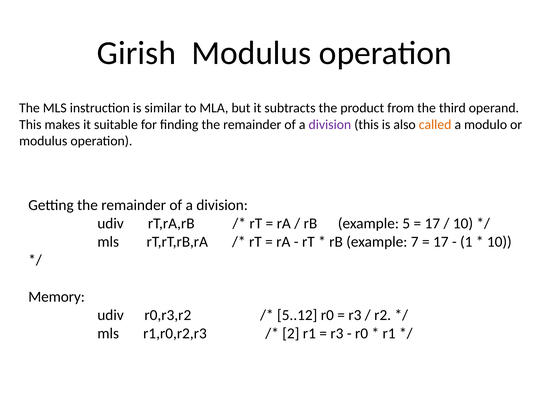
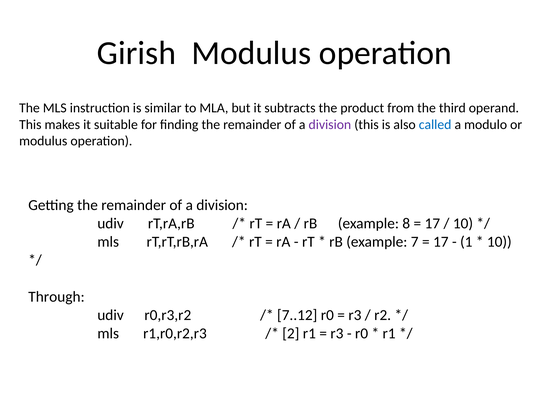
called colour: orange -> blue
5: 5 -> 8
Memory: Memory -> Through
5..12: 5..12 -> 7..12
